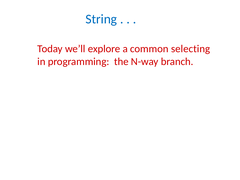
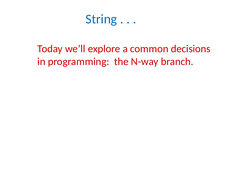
selecting: selecting -> decisions
